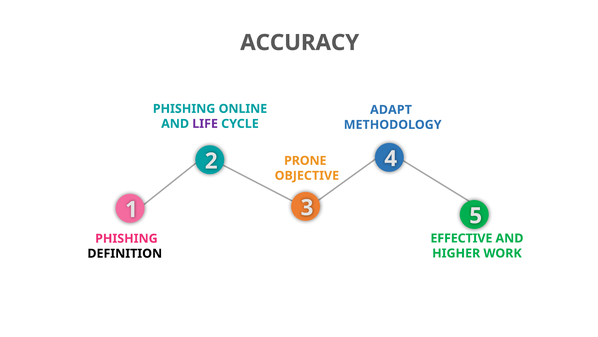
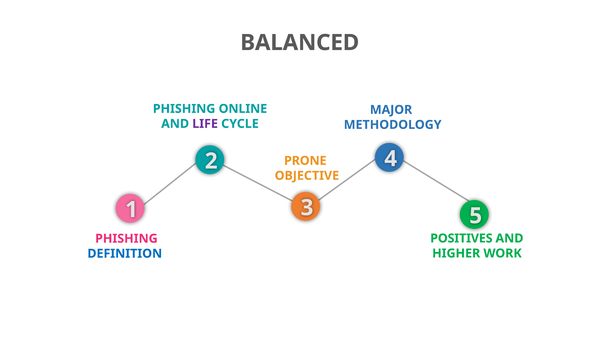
ACCURACY: ACCURACY -> BALANCED
ADAPT: ADAPT -> MAJOR
EFFECTIVE: EFFECTIVE -> POSITIVES
DEFINITION colour: black -> blue
